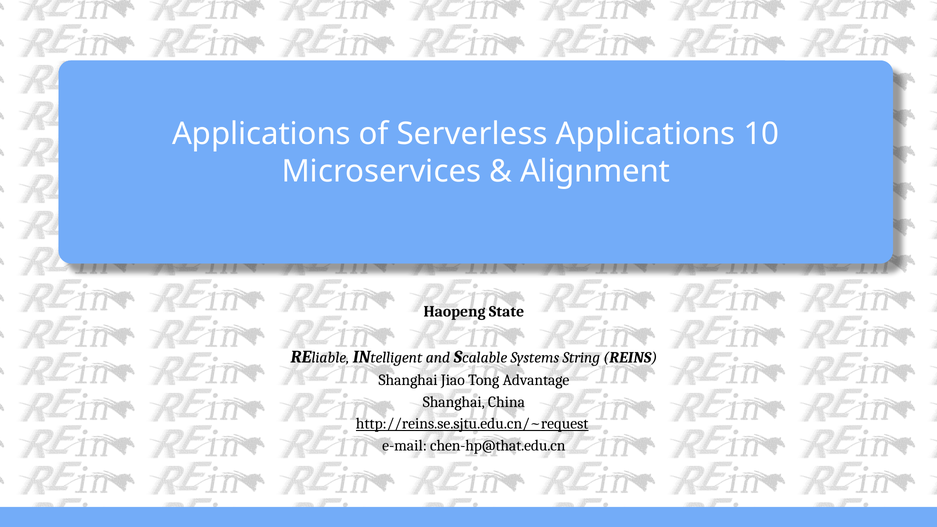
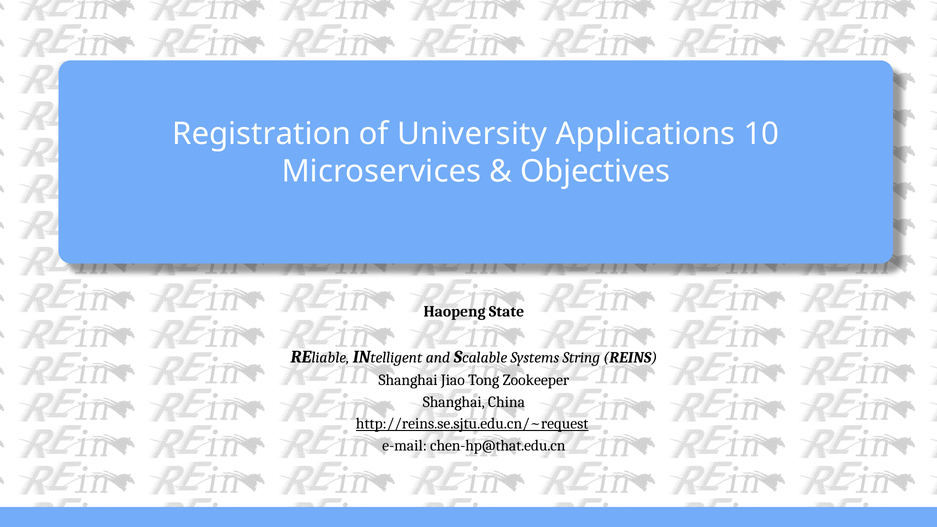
Applications at (262, 134): Applications -> Registration
Serverless: Serverless -> University
Alignment: Alignment -> Objectives
Advantage: Advantage -> Zookeeper
